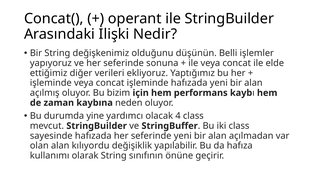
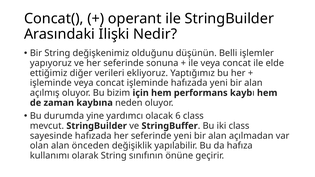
4: 4 -> 6
kılıyordu: kılıyordu -> önceden
